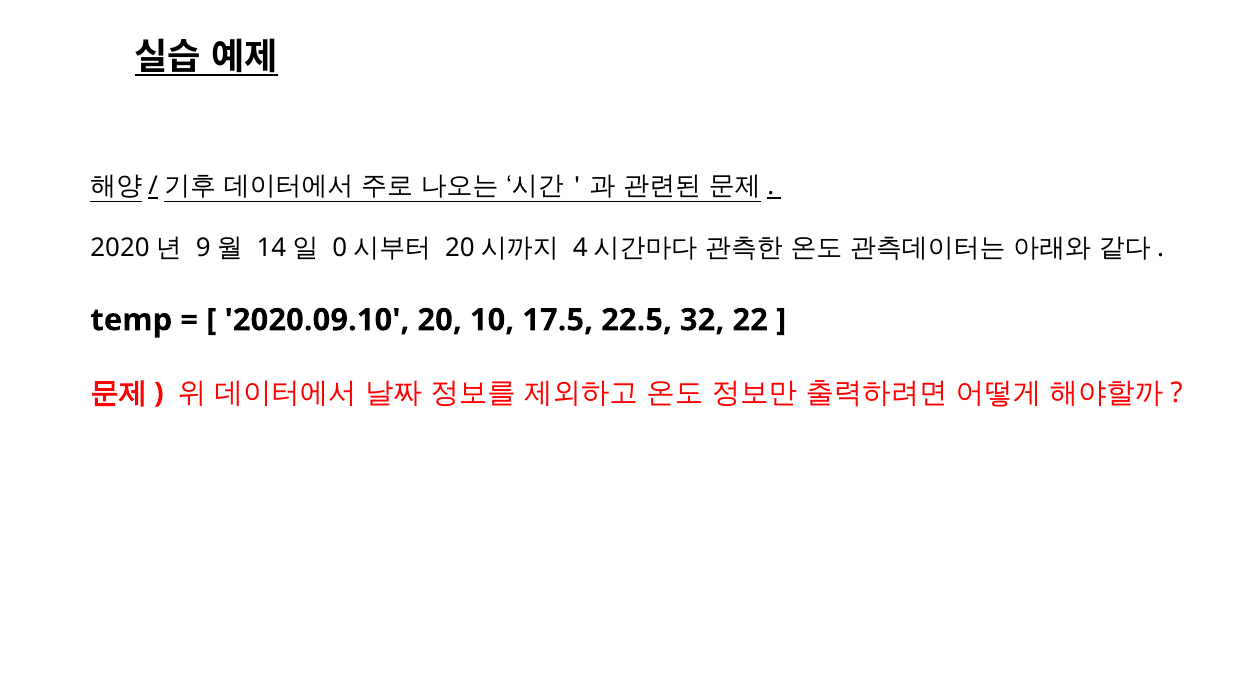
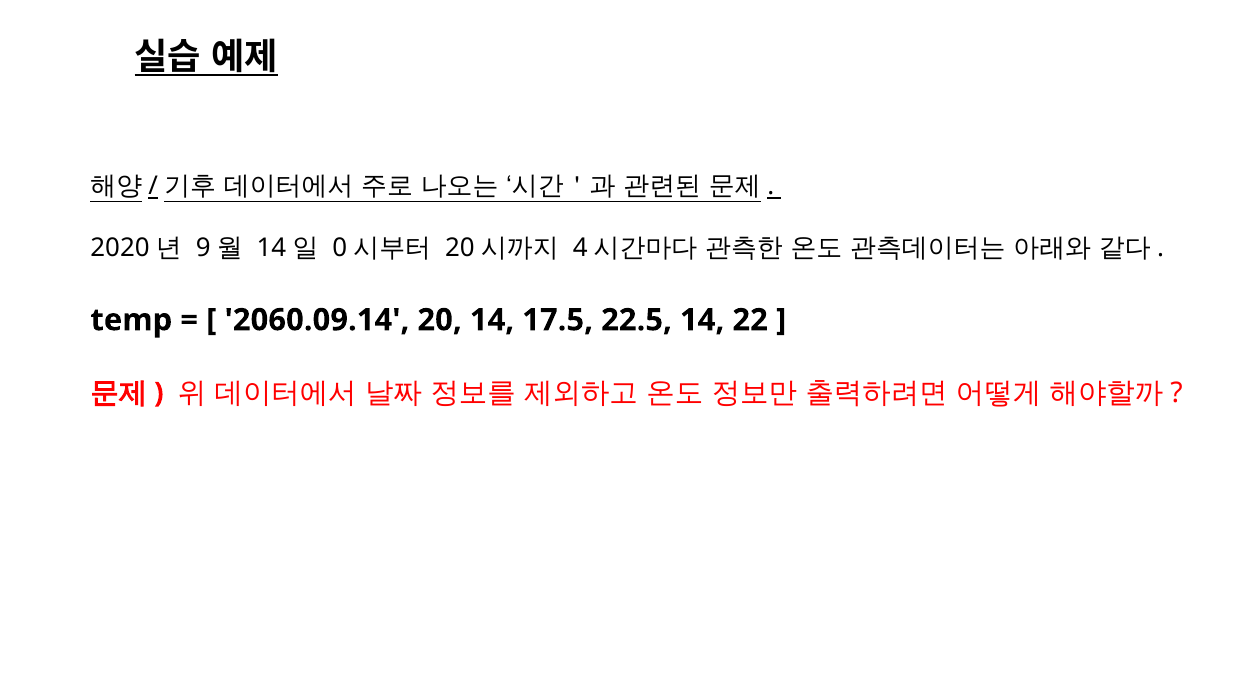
2020.09.10: 2020.09.10 -> 2060.09.14
20 10: 10 -> 14
22.5 32: 32 -> 14
